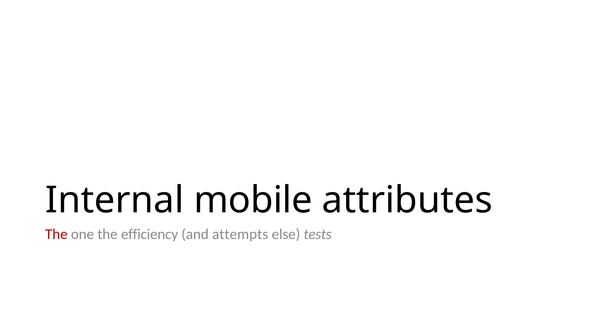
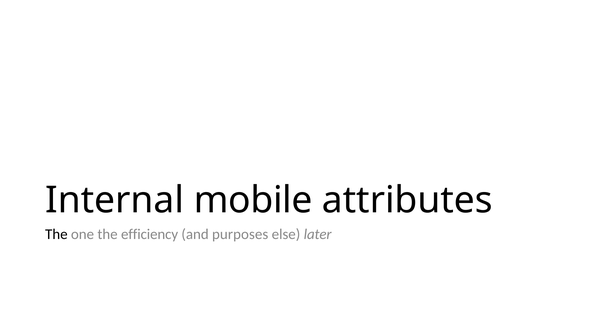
The at (56, 235) colour: red -> black
attempts: attempts -> purposes
tests: tests -> later
